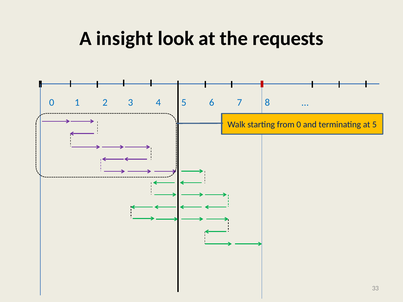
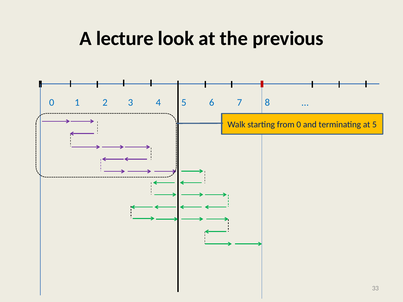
insight: insight -> lecture
requests: requests -> previous
